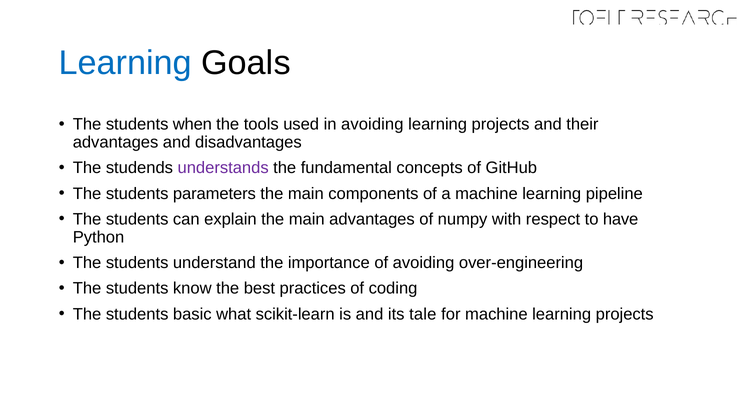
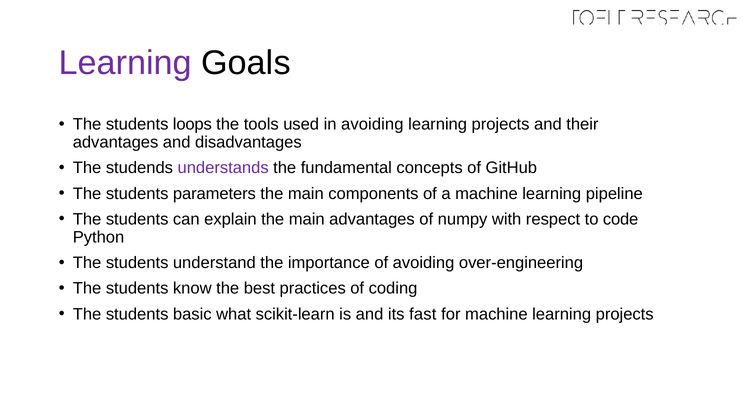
Learning at (125, 63) colour: blue -> purple
when: when -> loops
have: have -> code
tale: tale -> fast
